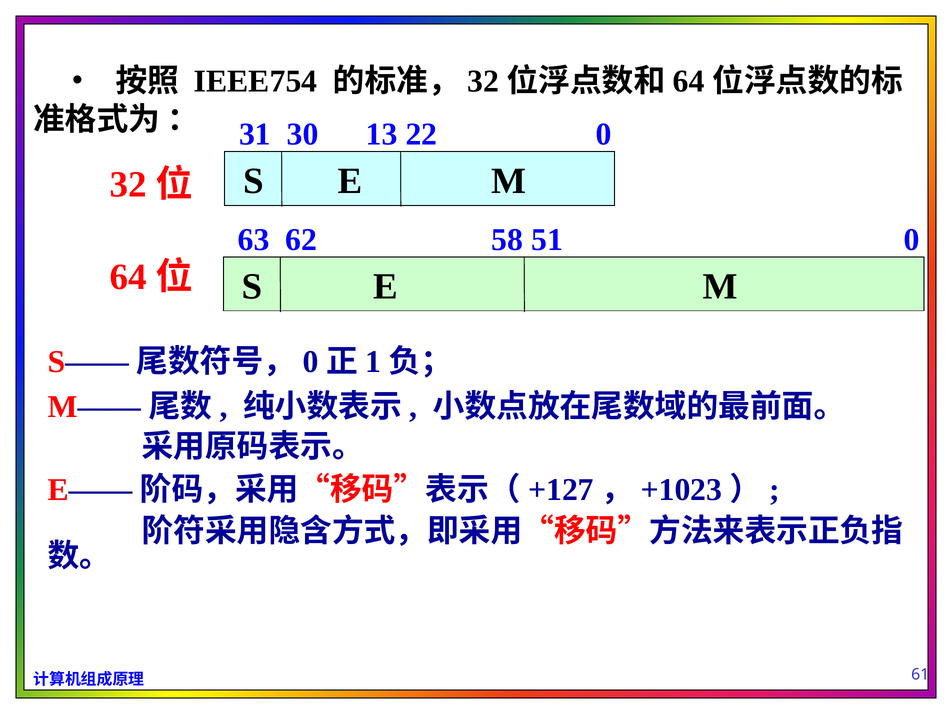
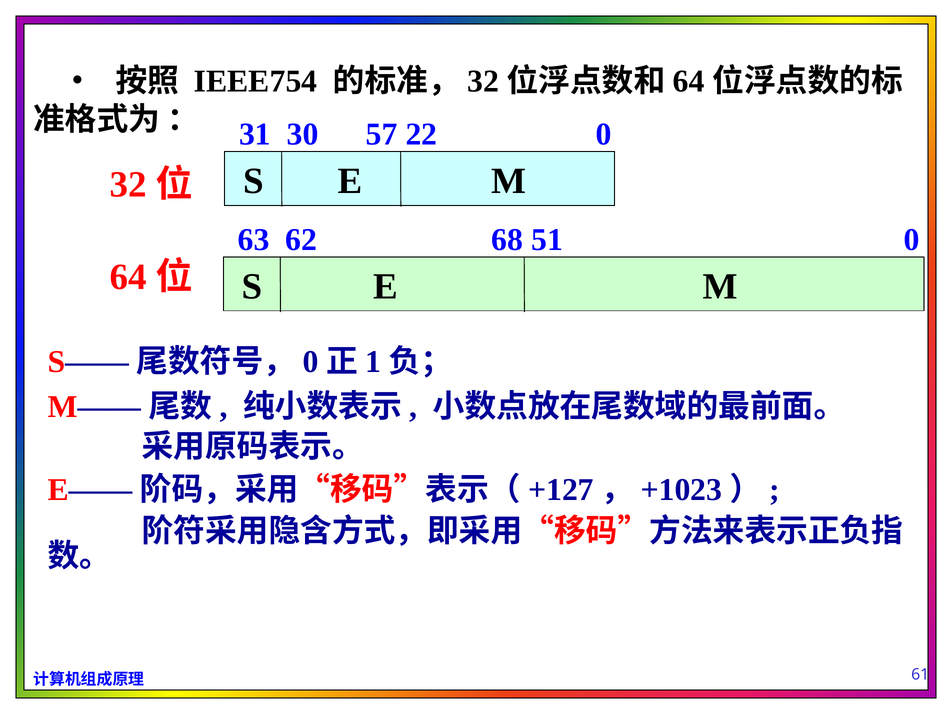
13: 13 -> 57
58: 58 -> 68
